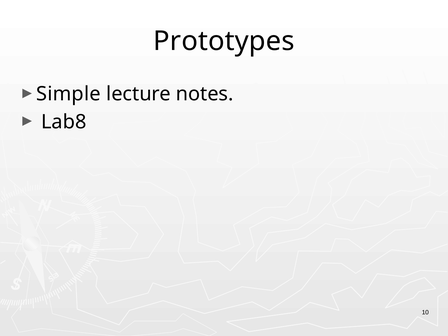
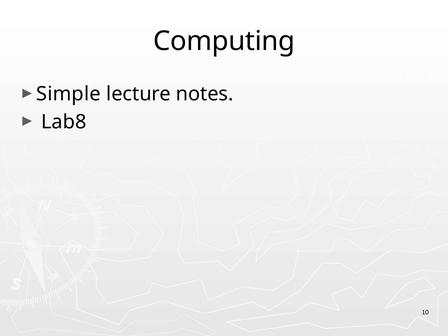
Prototypes: Prototypes -> Computing
